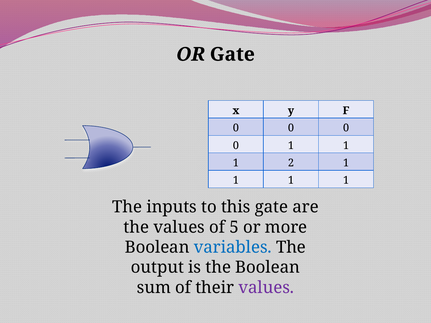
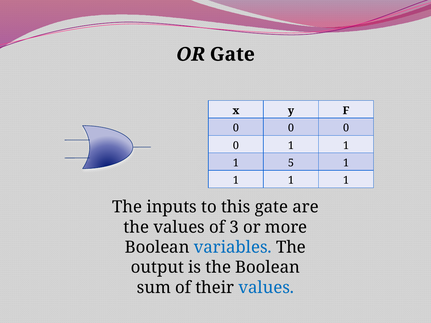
2: 2 -> 5
5: 5 -> 3
values at (266, 288) colour: purple -> blue
